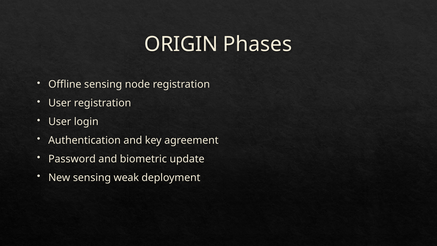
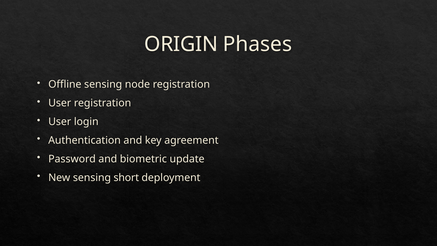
weak: weak -> short
